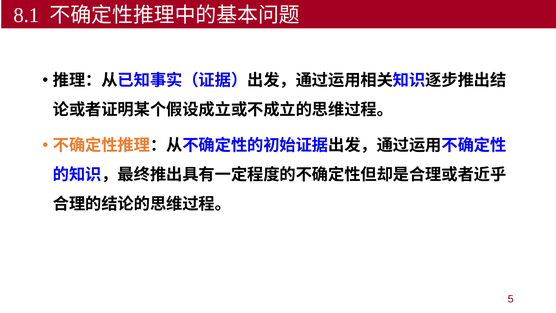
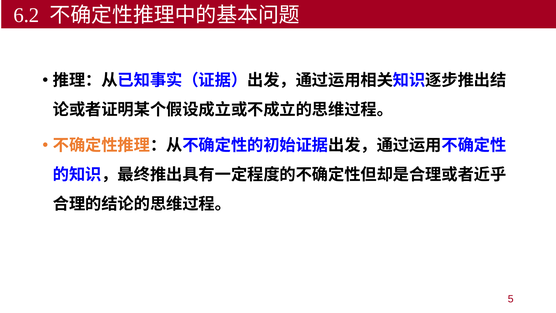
8.1: 8.1 -> 6.2
